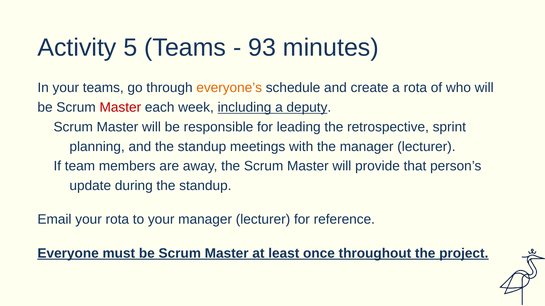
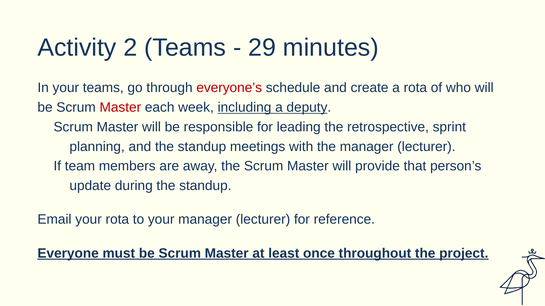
5: 5 -> 2
93: 93 -> 29
everyone’s colour: orange -> red
